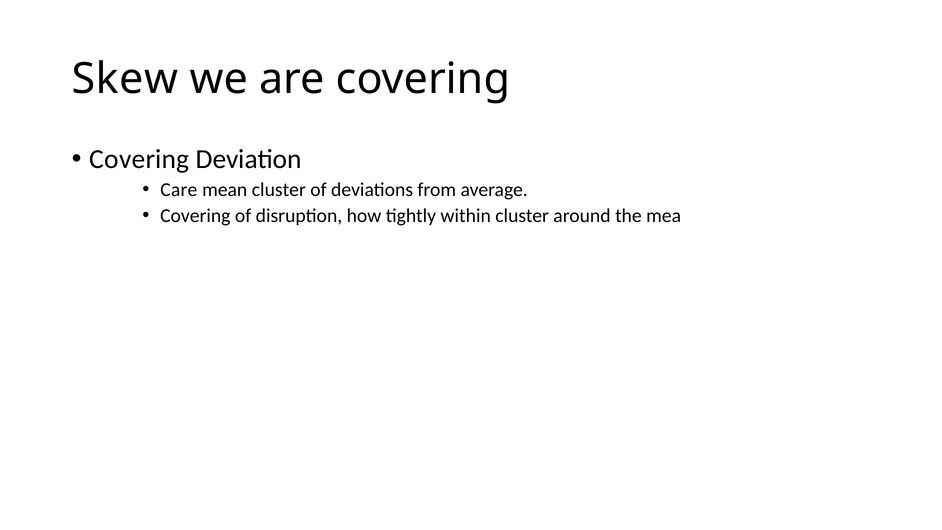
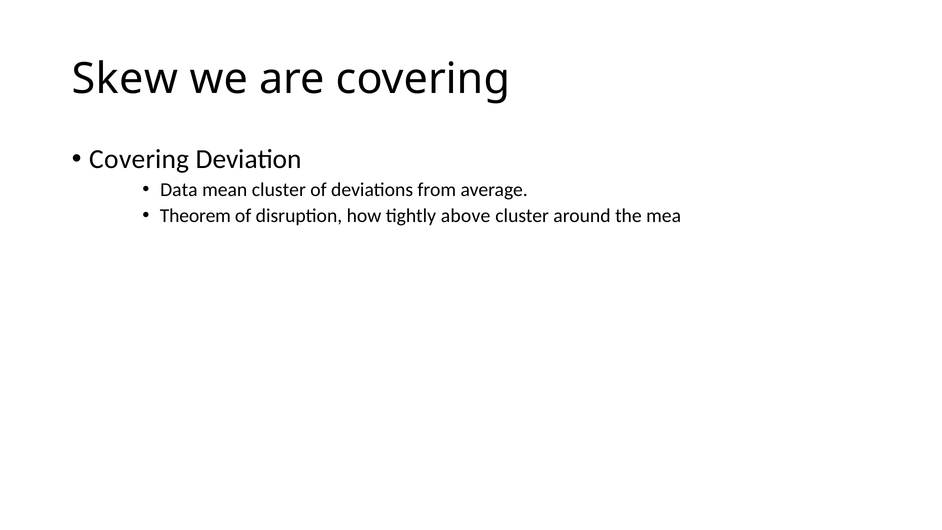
Care: Care -> Data
Covering at (195, 216): Covering -> Theorem
within: within -> above
